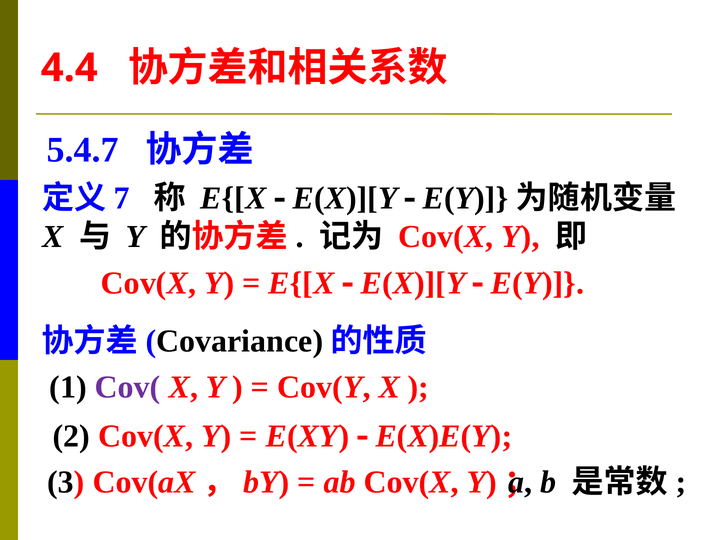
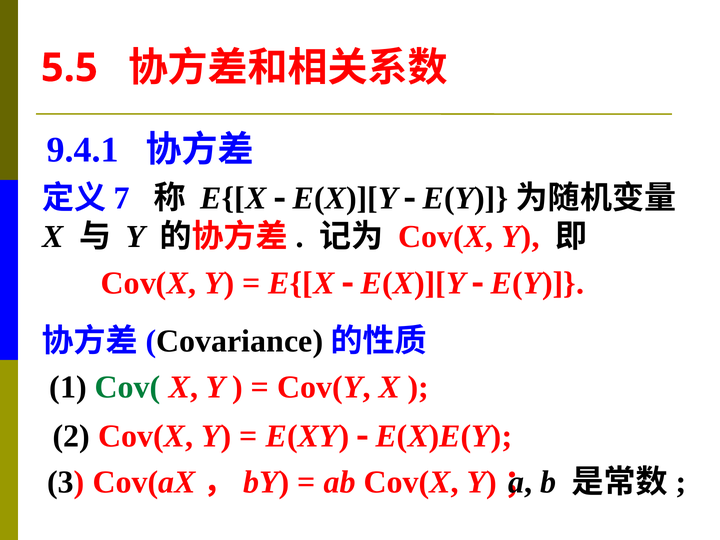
4.4: 4.4 -> 5.5
5.4.7: 5.4.7 -> 9.4.1
Cov( colour: purple -> green
